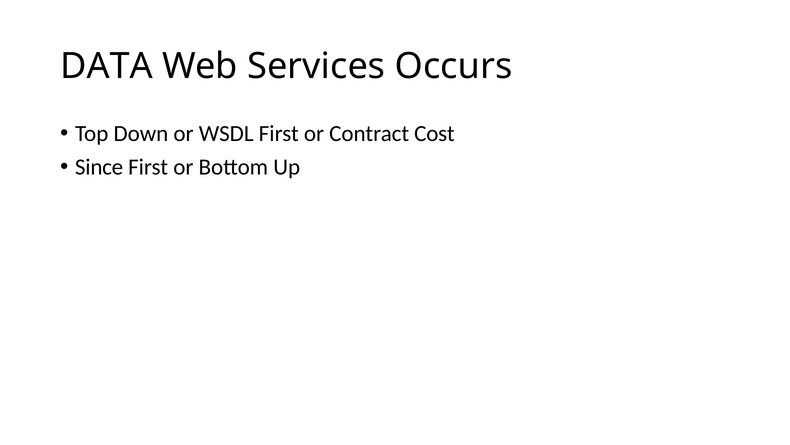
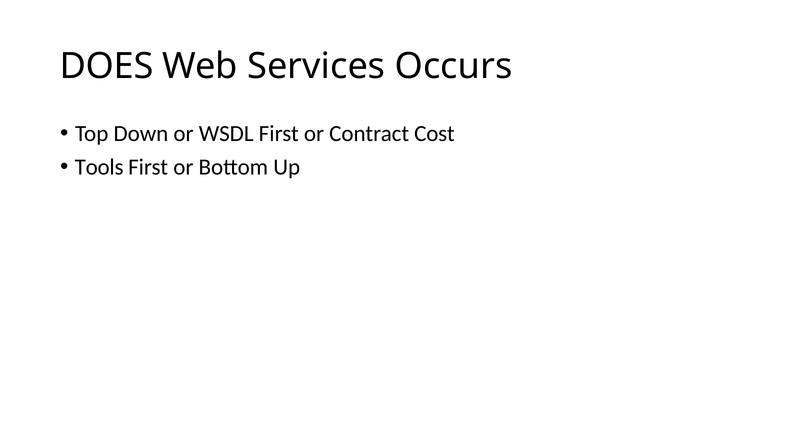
DATA: DATA -> DOES
Since: Since -> Tools
